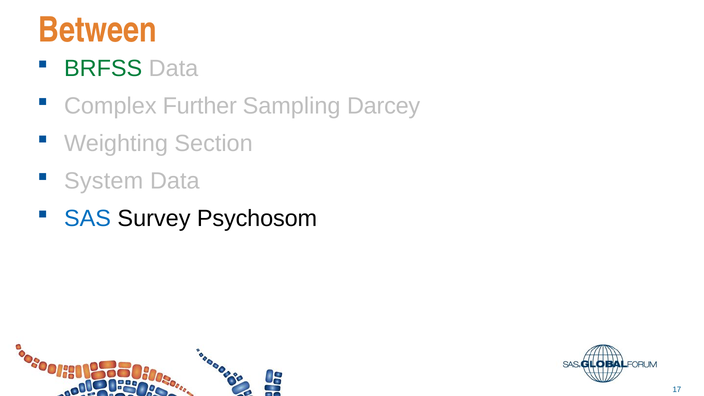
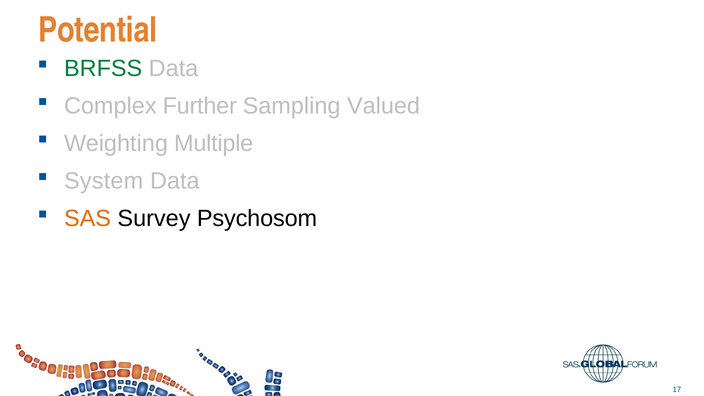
Between: Between -> Potential
Darcey: Darcey -> Valued
Section: Section -> Multiple
SAS colour: blue -> orange
